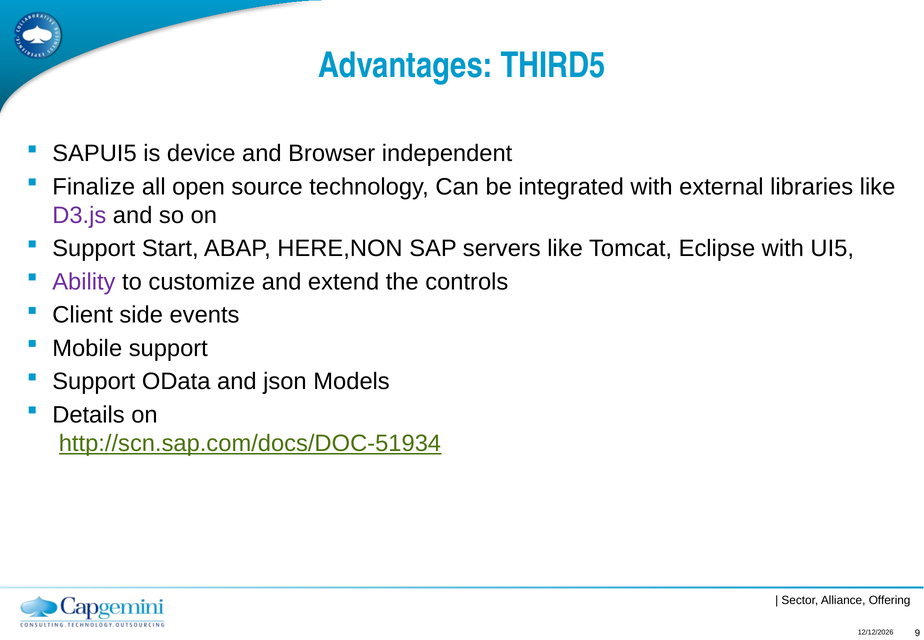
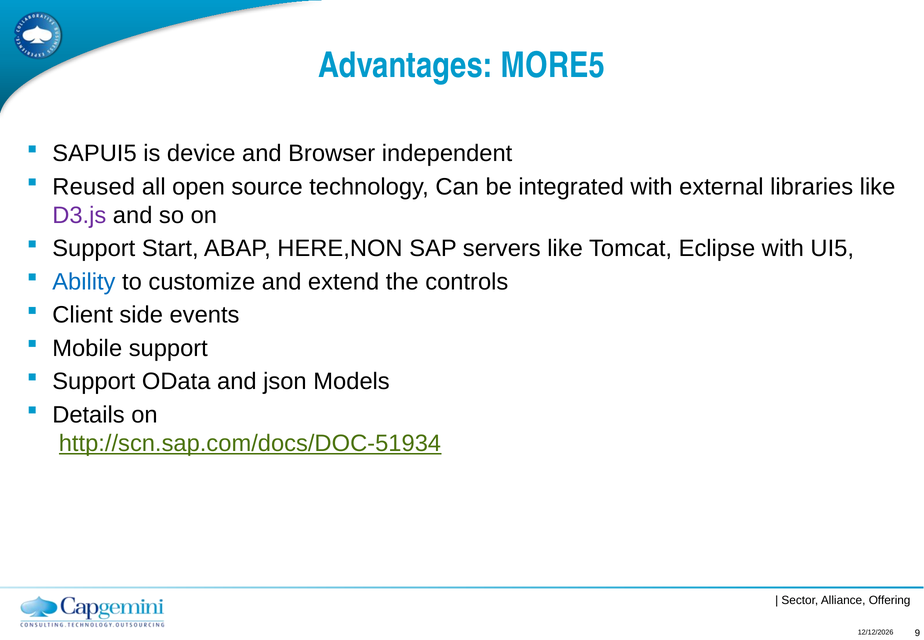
THIRD5: THIRD5 -> MORE5
Finalize: Finalize -> Reused
Ability colour: purple -> blue
